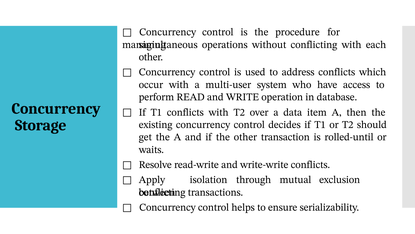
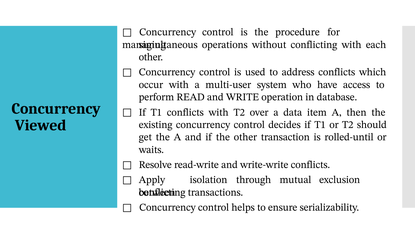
Storage: Storage -> Viewed
